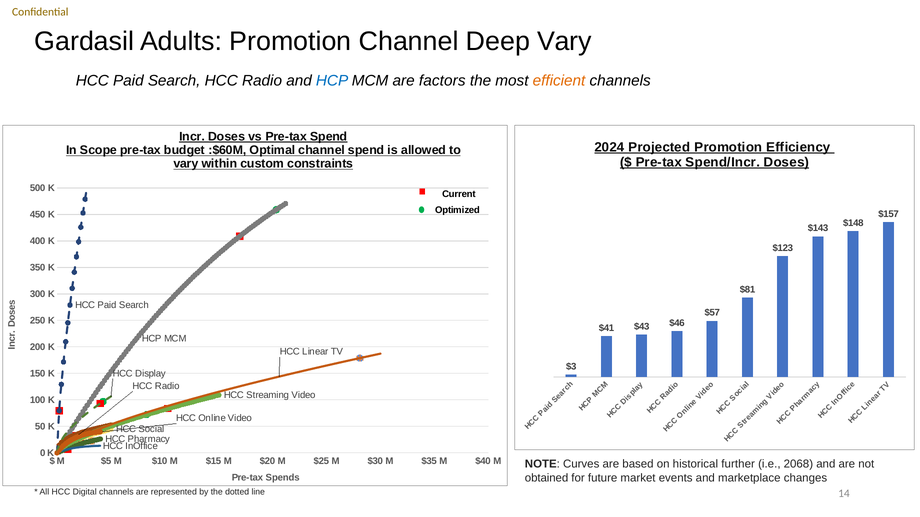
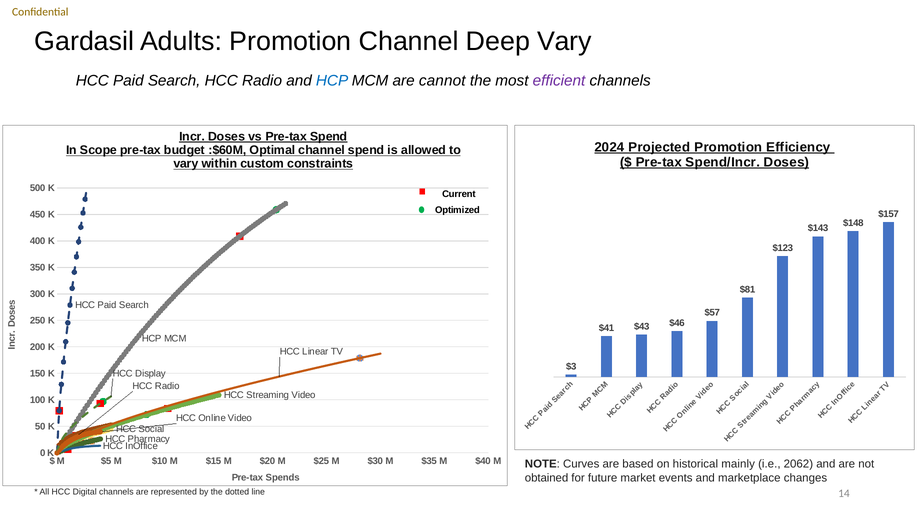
factors: factors -> cannot
efficient colour: orange -> purple
further: further -> mainly
2068: 2068 -> 2062
